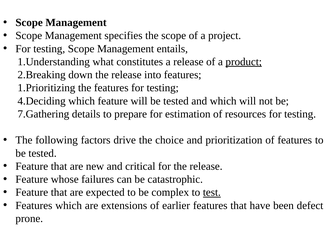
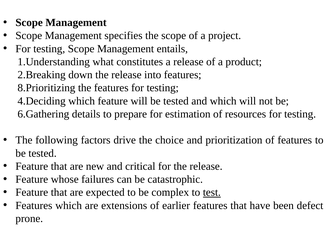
product underline: present -> none
1.Prioritizing: 1.Prioritizing -> 8.Prioritizing
7.Gathering: 7.Gathering -> 6.Gathering
